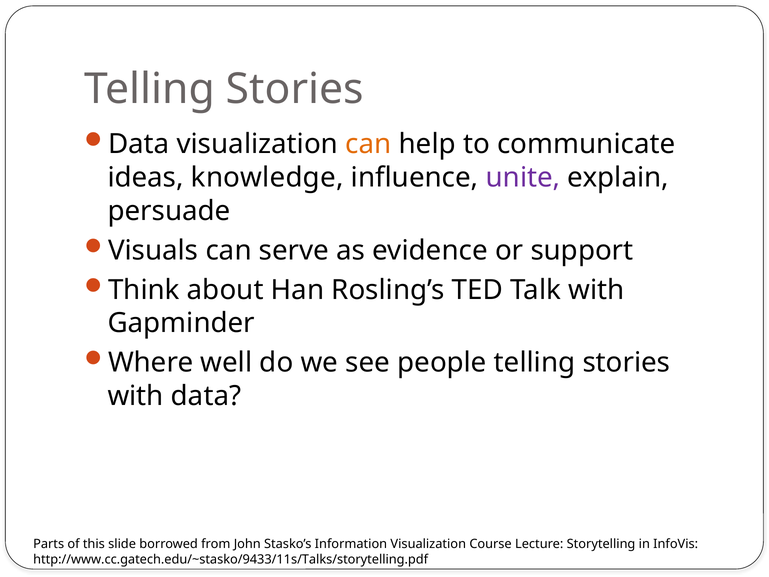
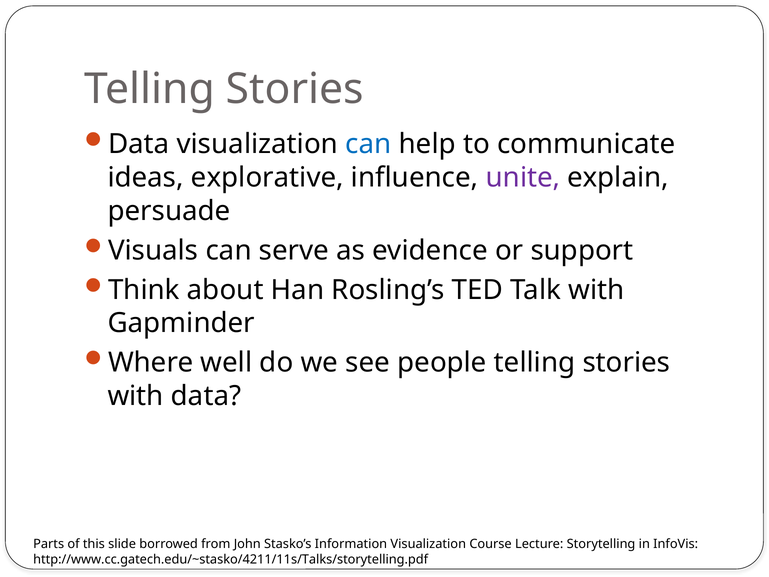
can at (368, 144) colour: orange -> blue
knowledge: knowledge -> explorative
http://www.cc.gatech.edu/~stasko/9433/11s/Talks/storytelling.pdf: http://www.cc.gatech.edu/~stasko/9433/11s/Talks/storytelling.pdf -> http://www.cc.gatech.edu/~stasko/4211/11s/Talks/storytelling.pdf
